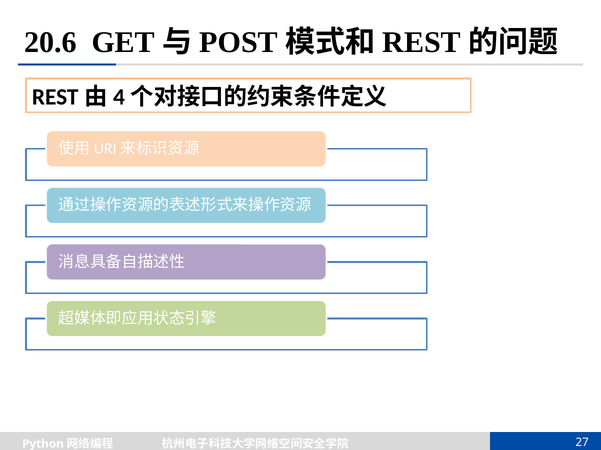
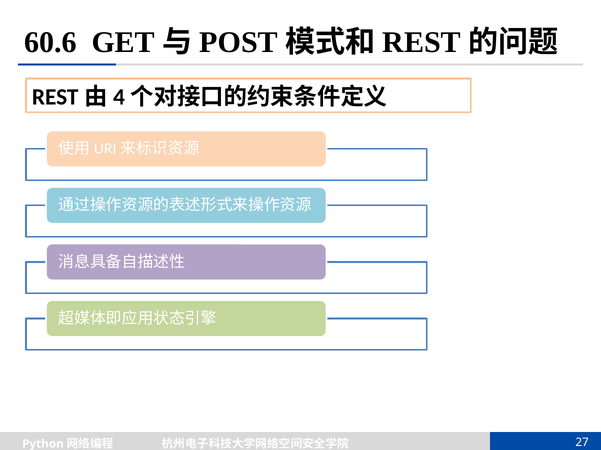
20.6: 20.6 -> 60.6
